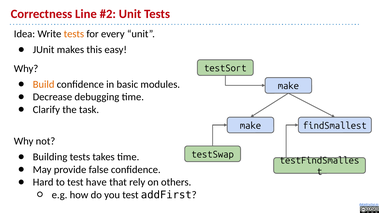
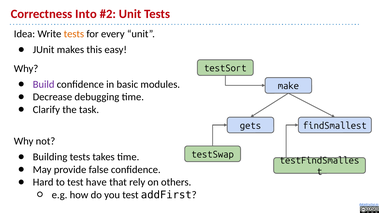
Line: Line -> Into
Build colour: orange -> purple
make at (250, 126): make -> gets
